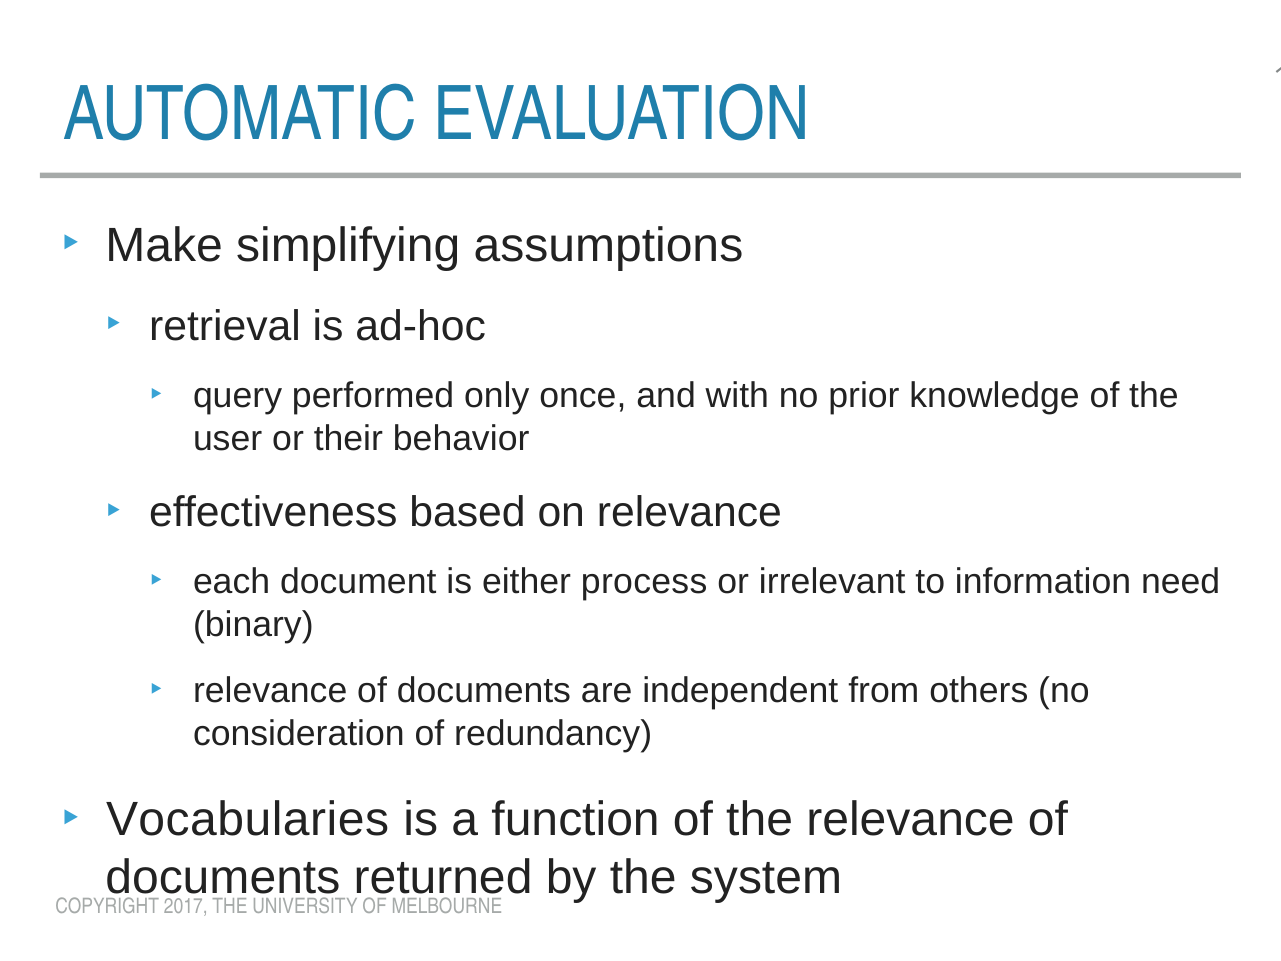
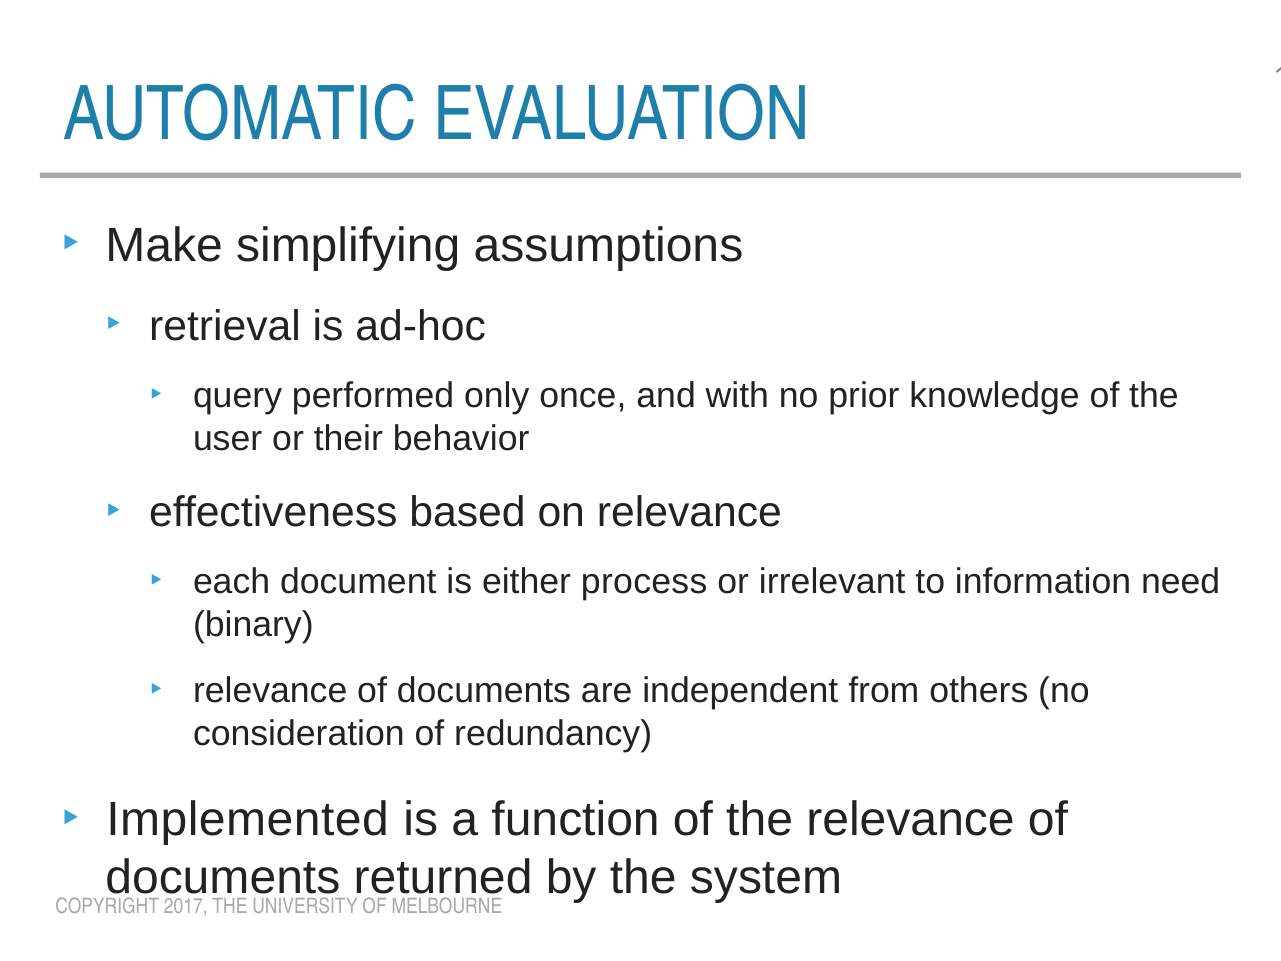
Vocabularies: Vocabularies -> Implemented
